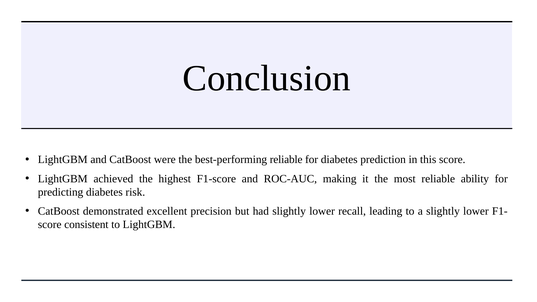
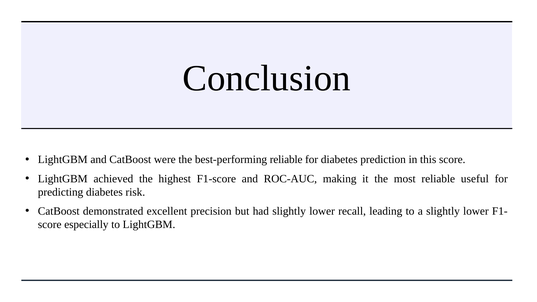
ability: ability -> useful
consistent: consistent -> especially
